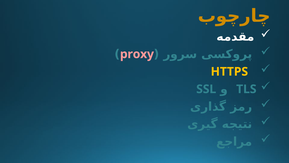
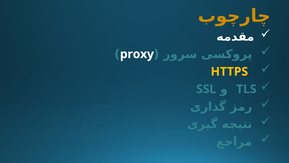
proxy colour: pink -> white
